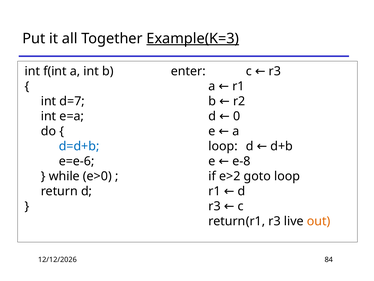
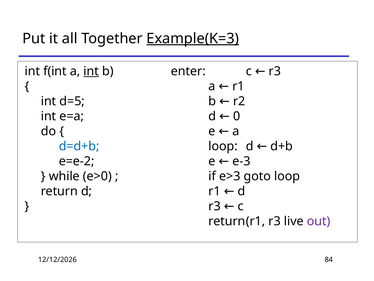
int at (91, 71) underline: none -> present
d=7: d=7 -> d=5
e=e-6: e=e-6 -> e=e-2
e-8: e-8 -> e-3
e>2: e>2 -> e>3
out colour: orange -> purple
